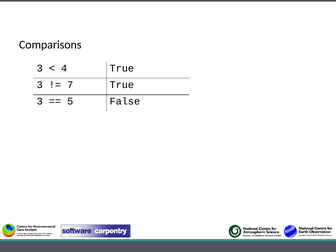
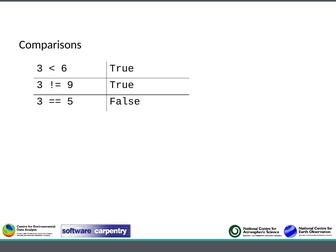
4: 4 -> 6
7: 7 -> 9
